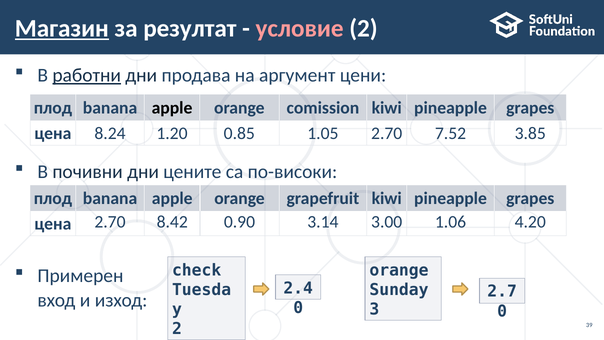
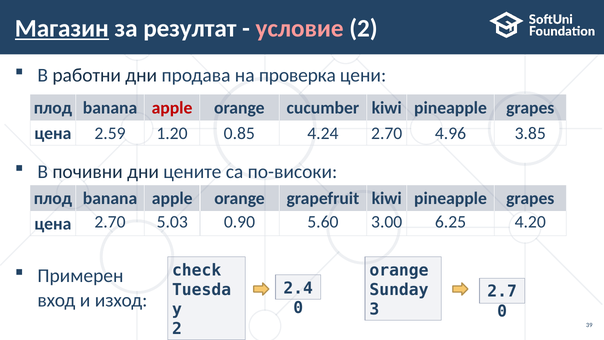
работни underline: present -> none
аргумент: аргумент -> проверка
apple at (172, 108) colour: black -> red
comission: comission -> cucumber
8.24: 8.24 -> 2.59
1.05: 1.05 -> 4.24
7.52: 7.52 -> 4.96
8.42: 8.42 -> 5.03
3.14: 3.14 -> 5.60
1.06: 1.06 -> 6.25
